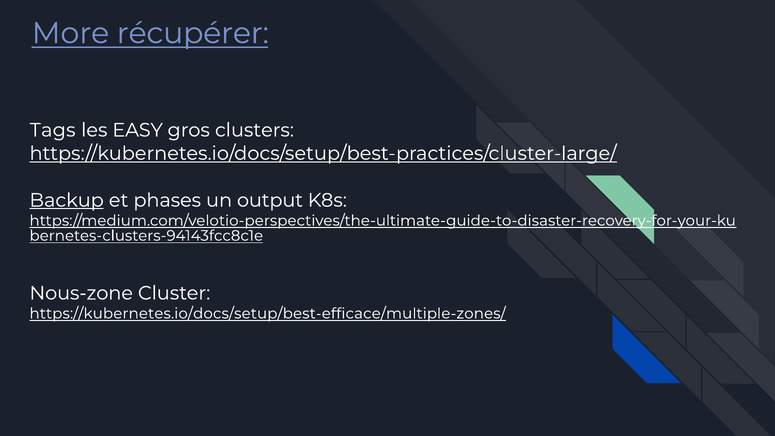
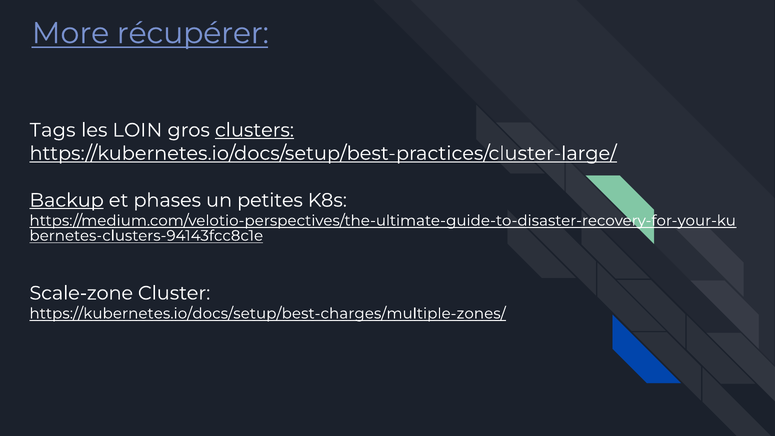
EASY: EASY -> LOIN
clusters underline: none -> present
output: output -> petites
Nous-zone: Nous-zone -> Scale-zone
https://kubernetes.io/docs/setup/best-efficace/multiple-zones/: https://kubernetes.io/docs/setup/best-efficace/multiple-zones/ -> https://kubernetes.io/docs/setup/best-charges/multiple-zones/
